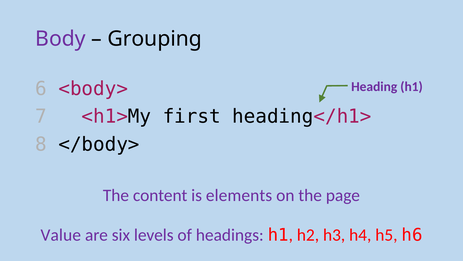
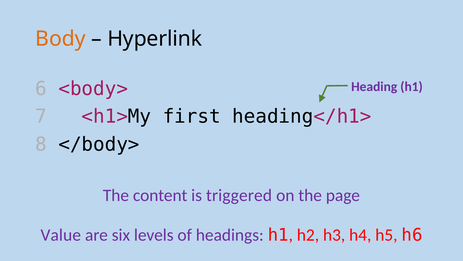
Body colour: purple -> orange
Grouping: Grouping -> Hyperlink
elements: elements -> triggered
